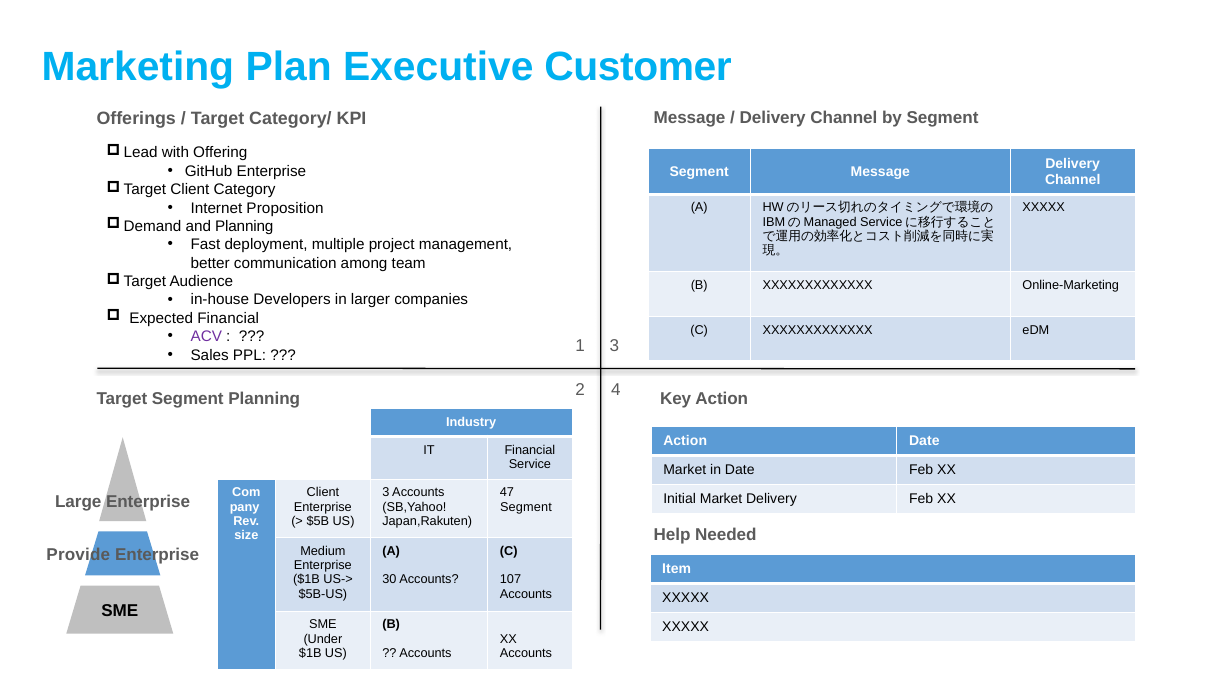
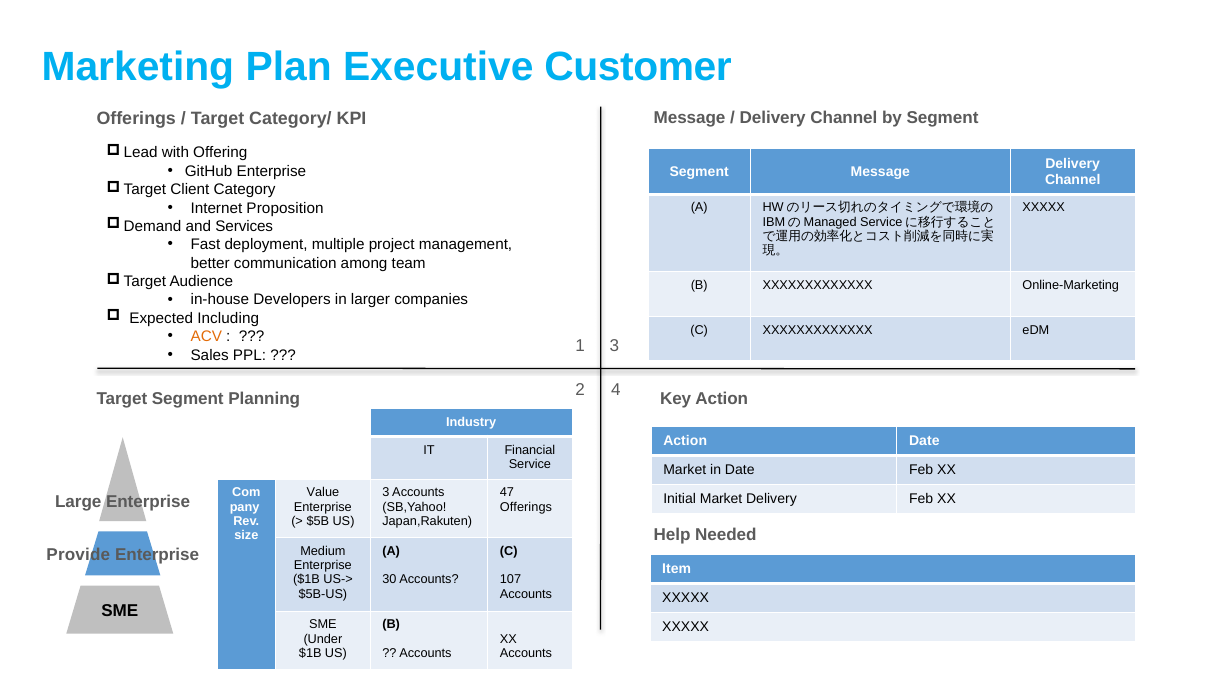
and Planning: Planning -> Services
Expected Financial: Financial -> Including
ACV colour: purple -> orange
Client at (323, 492): Client -> Value
Segment at (526, 507): Segment -> Offerings
